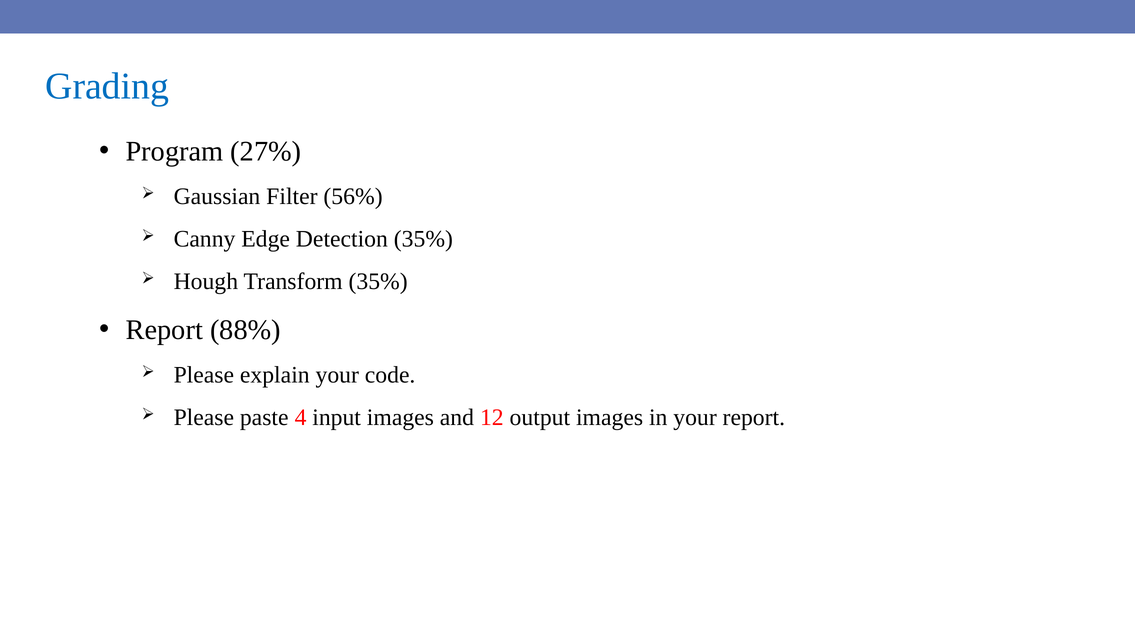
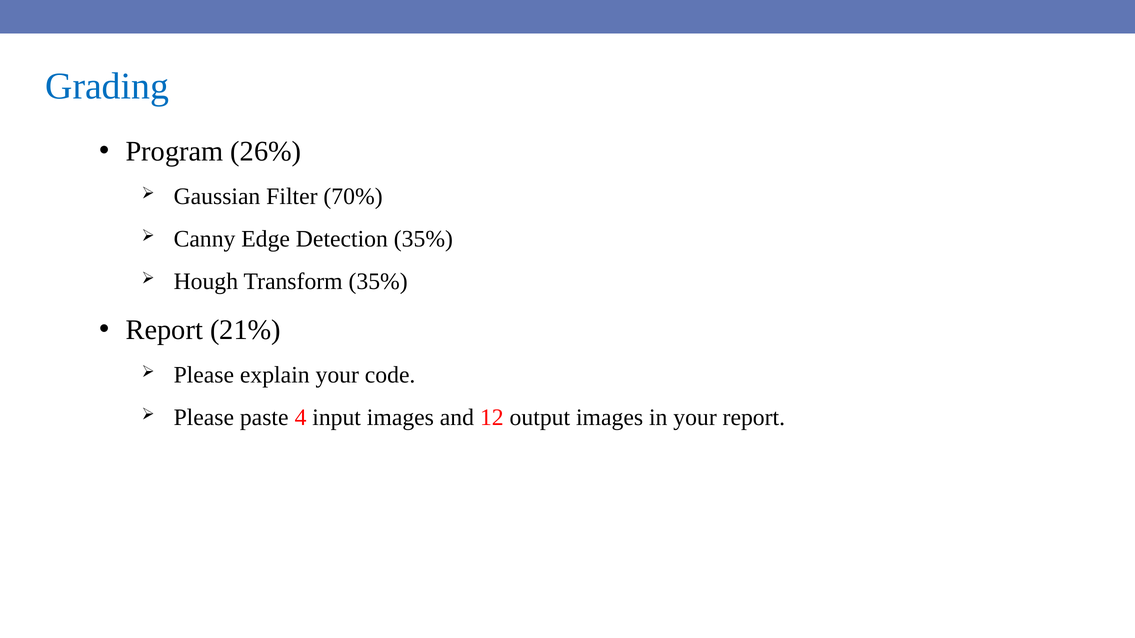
27%: 27% -> 26%
56%: 56% -> 70%
88%: 88% -> 21%
